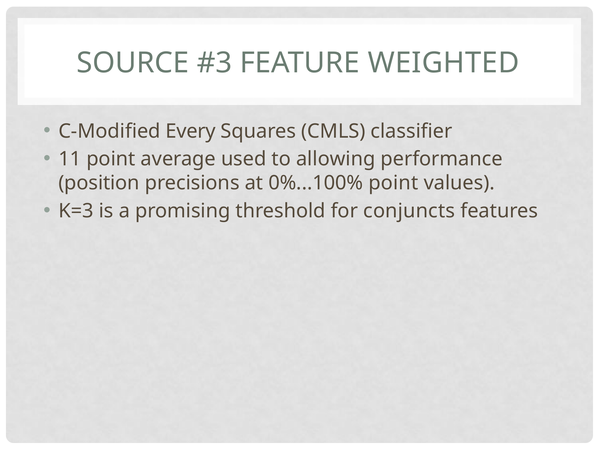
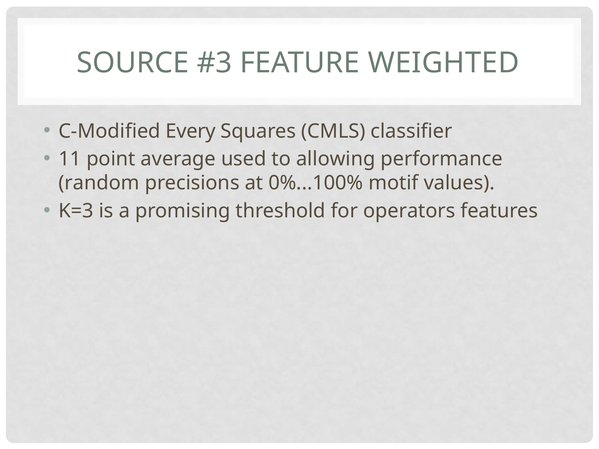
position: position -> random
0%...100% point: point -> motif
conjuncts: conjuncts -> operators
